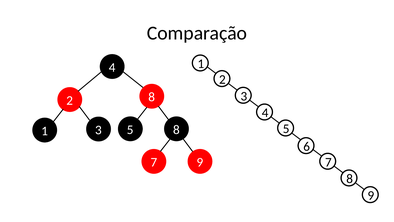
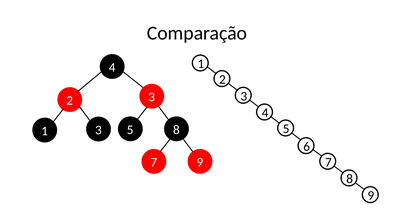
8 at (152, 97): 8 -> 3
